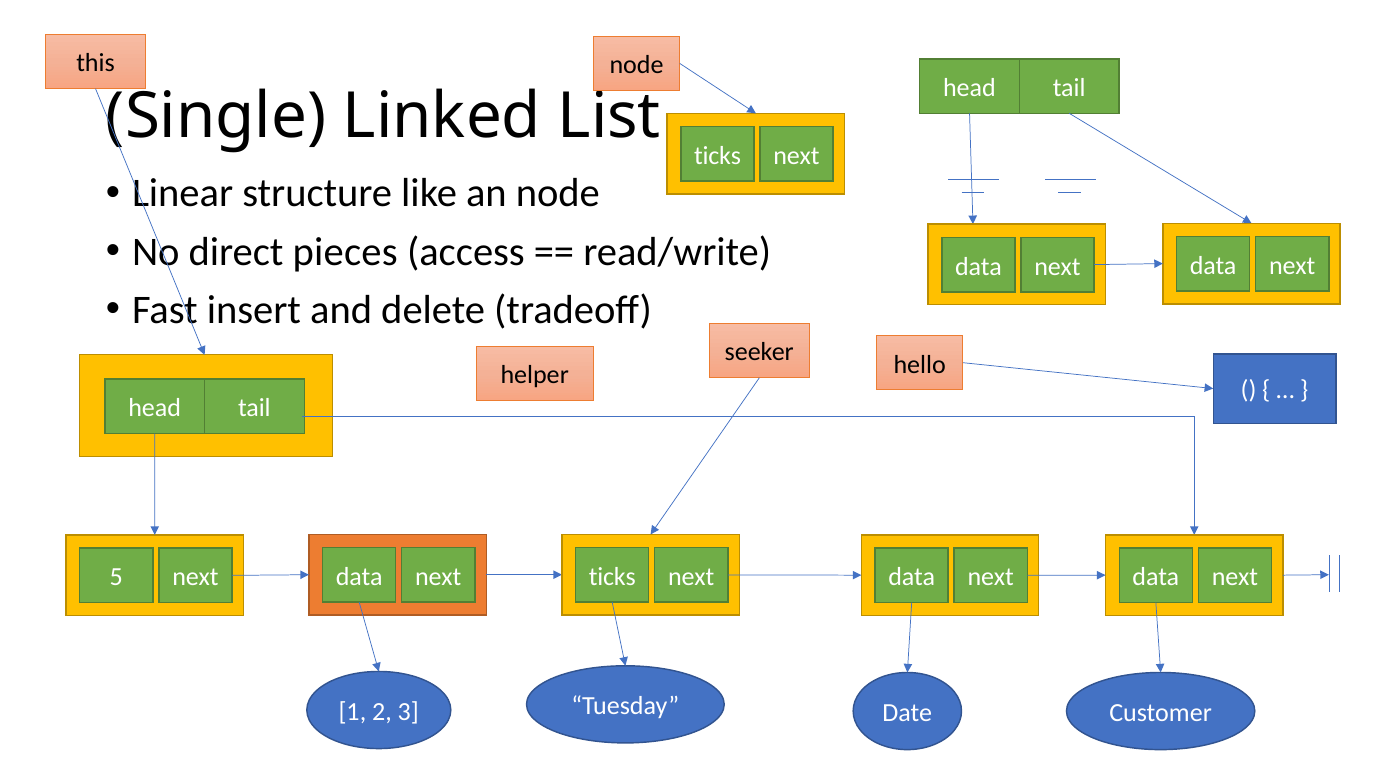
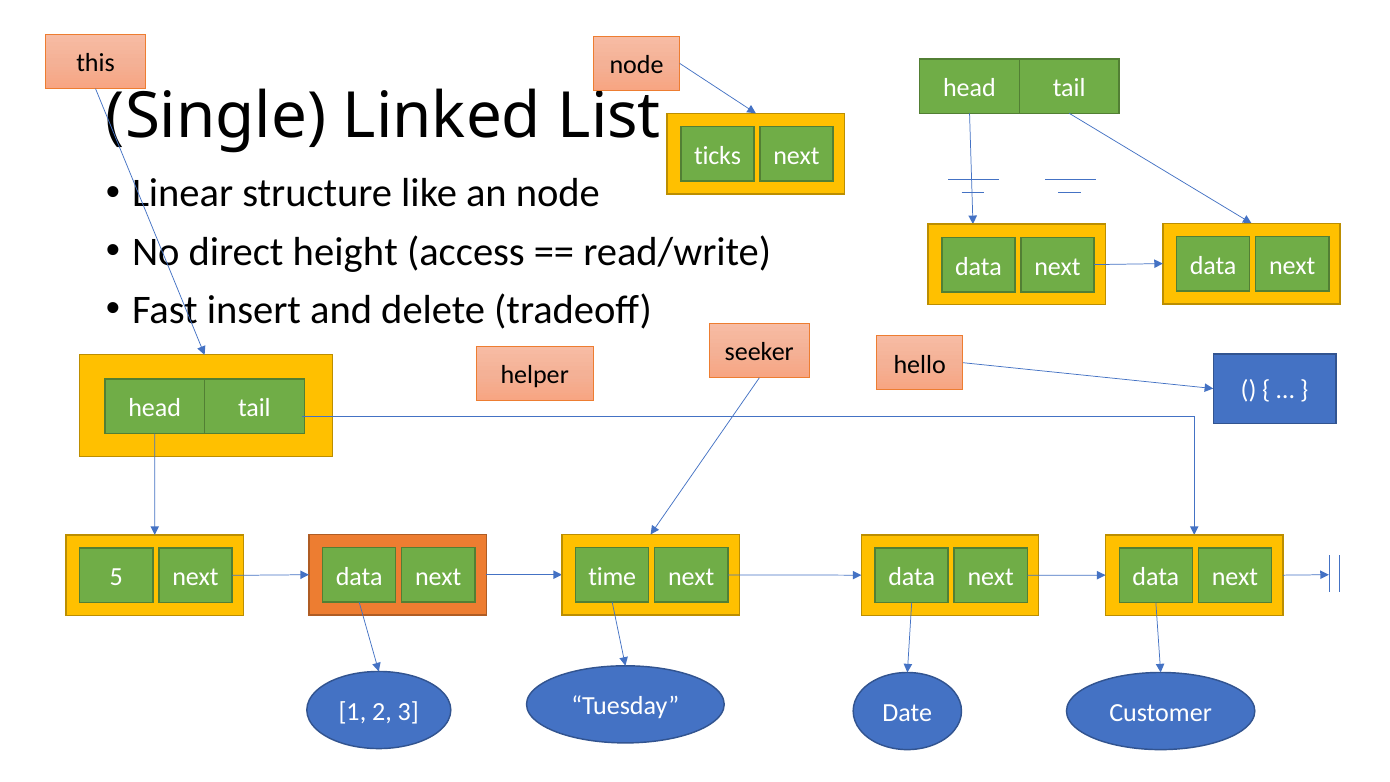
pieces: pieces -> height
ticks at (612, 577): ticks -> time
